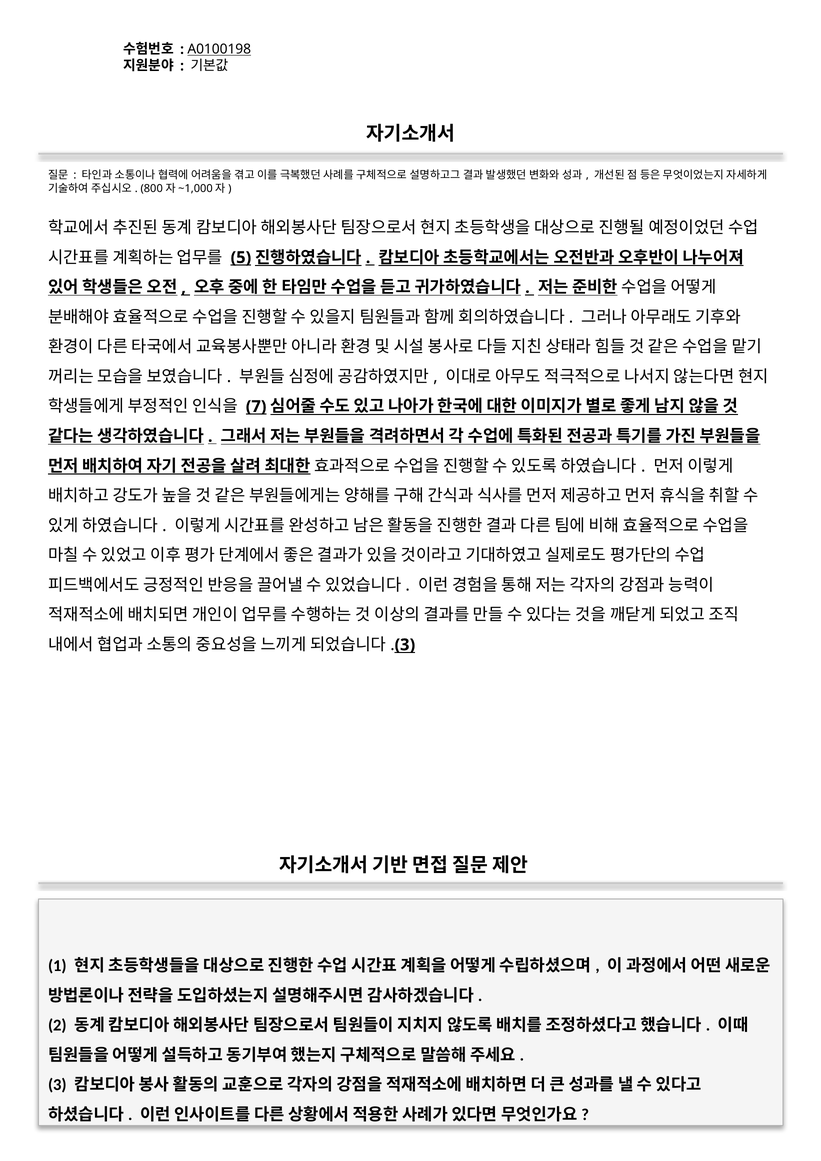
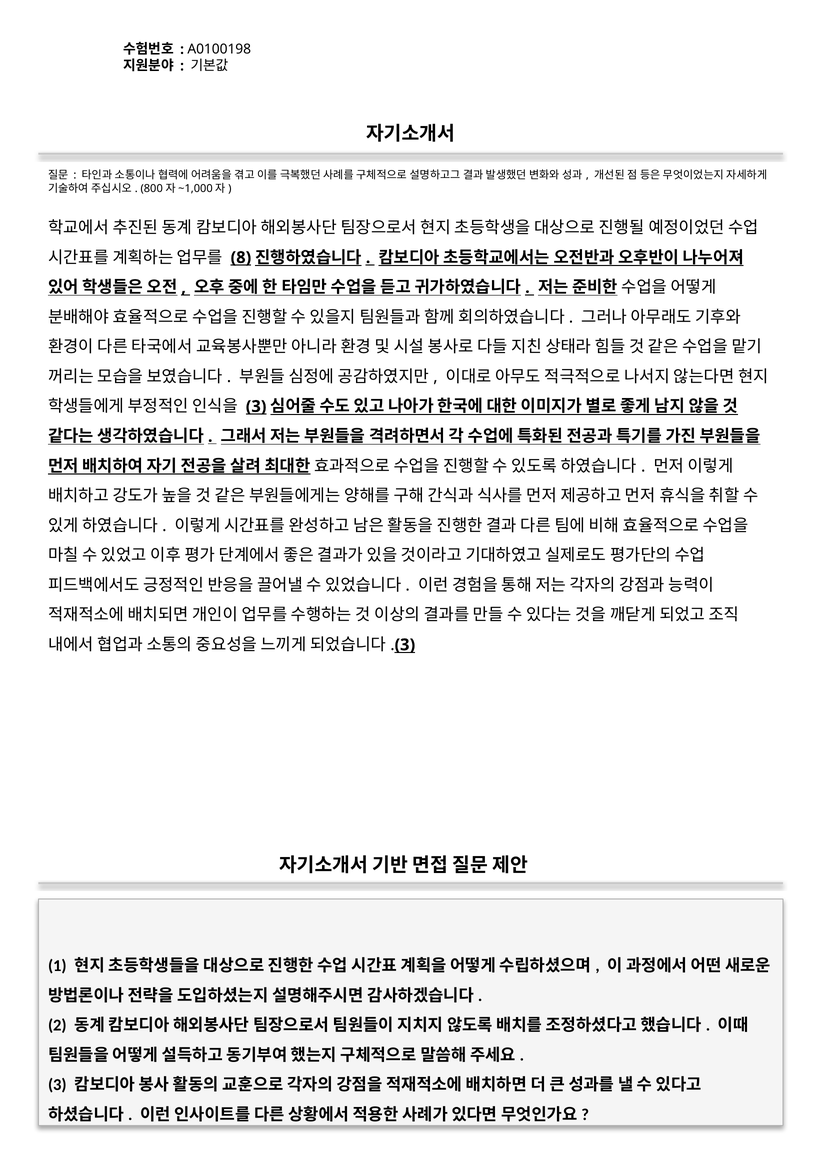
A0100198 underline: present -> none
5: 5 -> 8
7 at (256, 407): 7 -> 3
